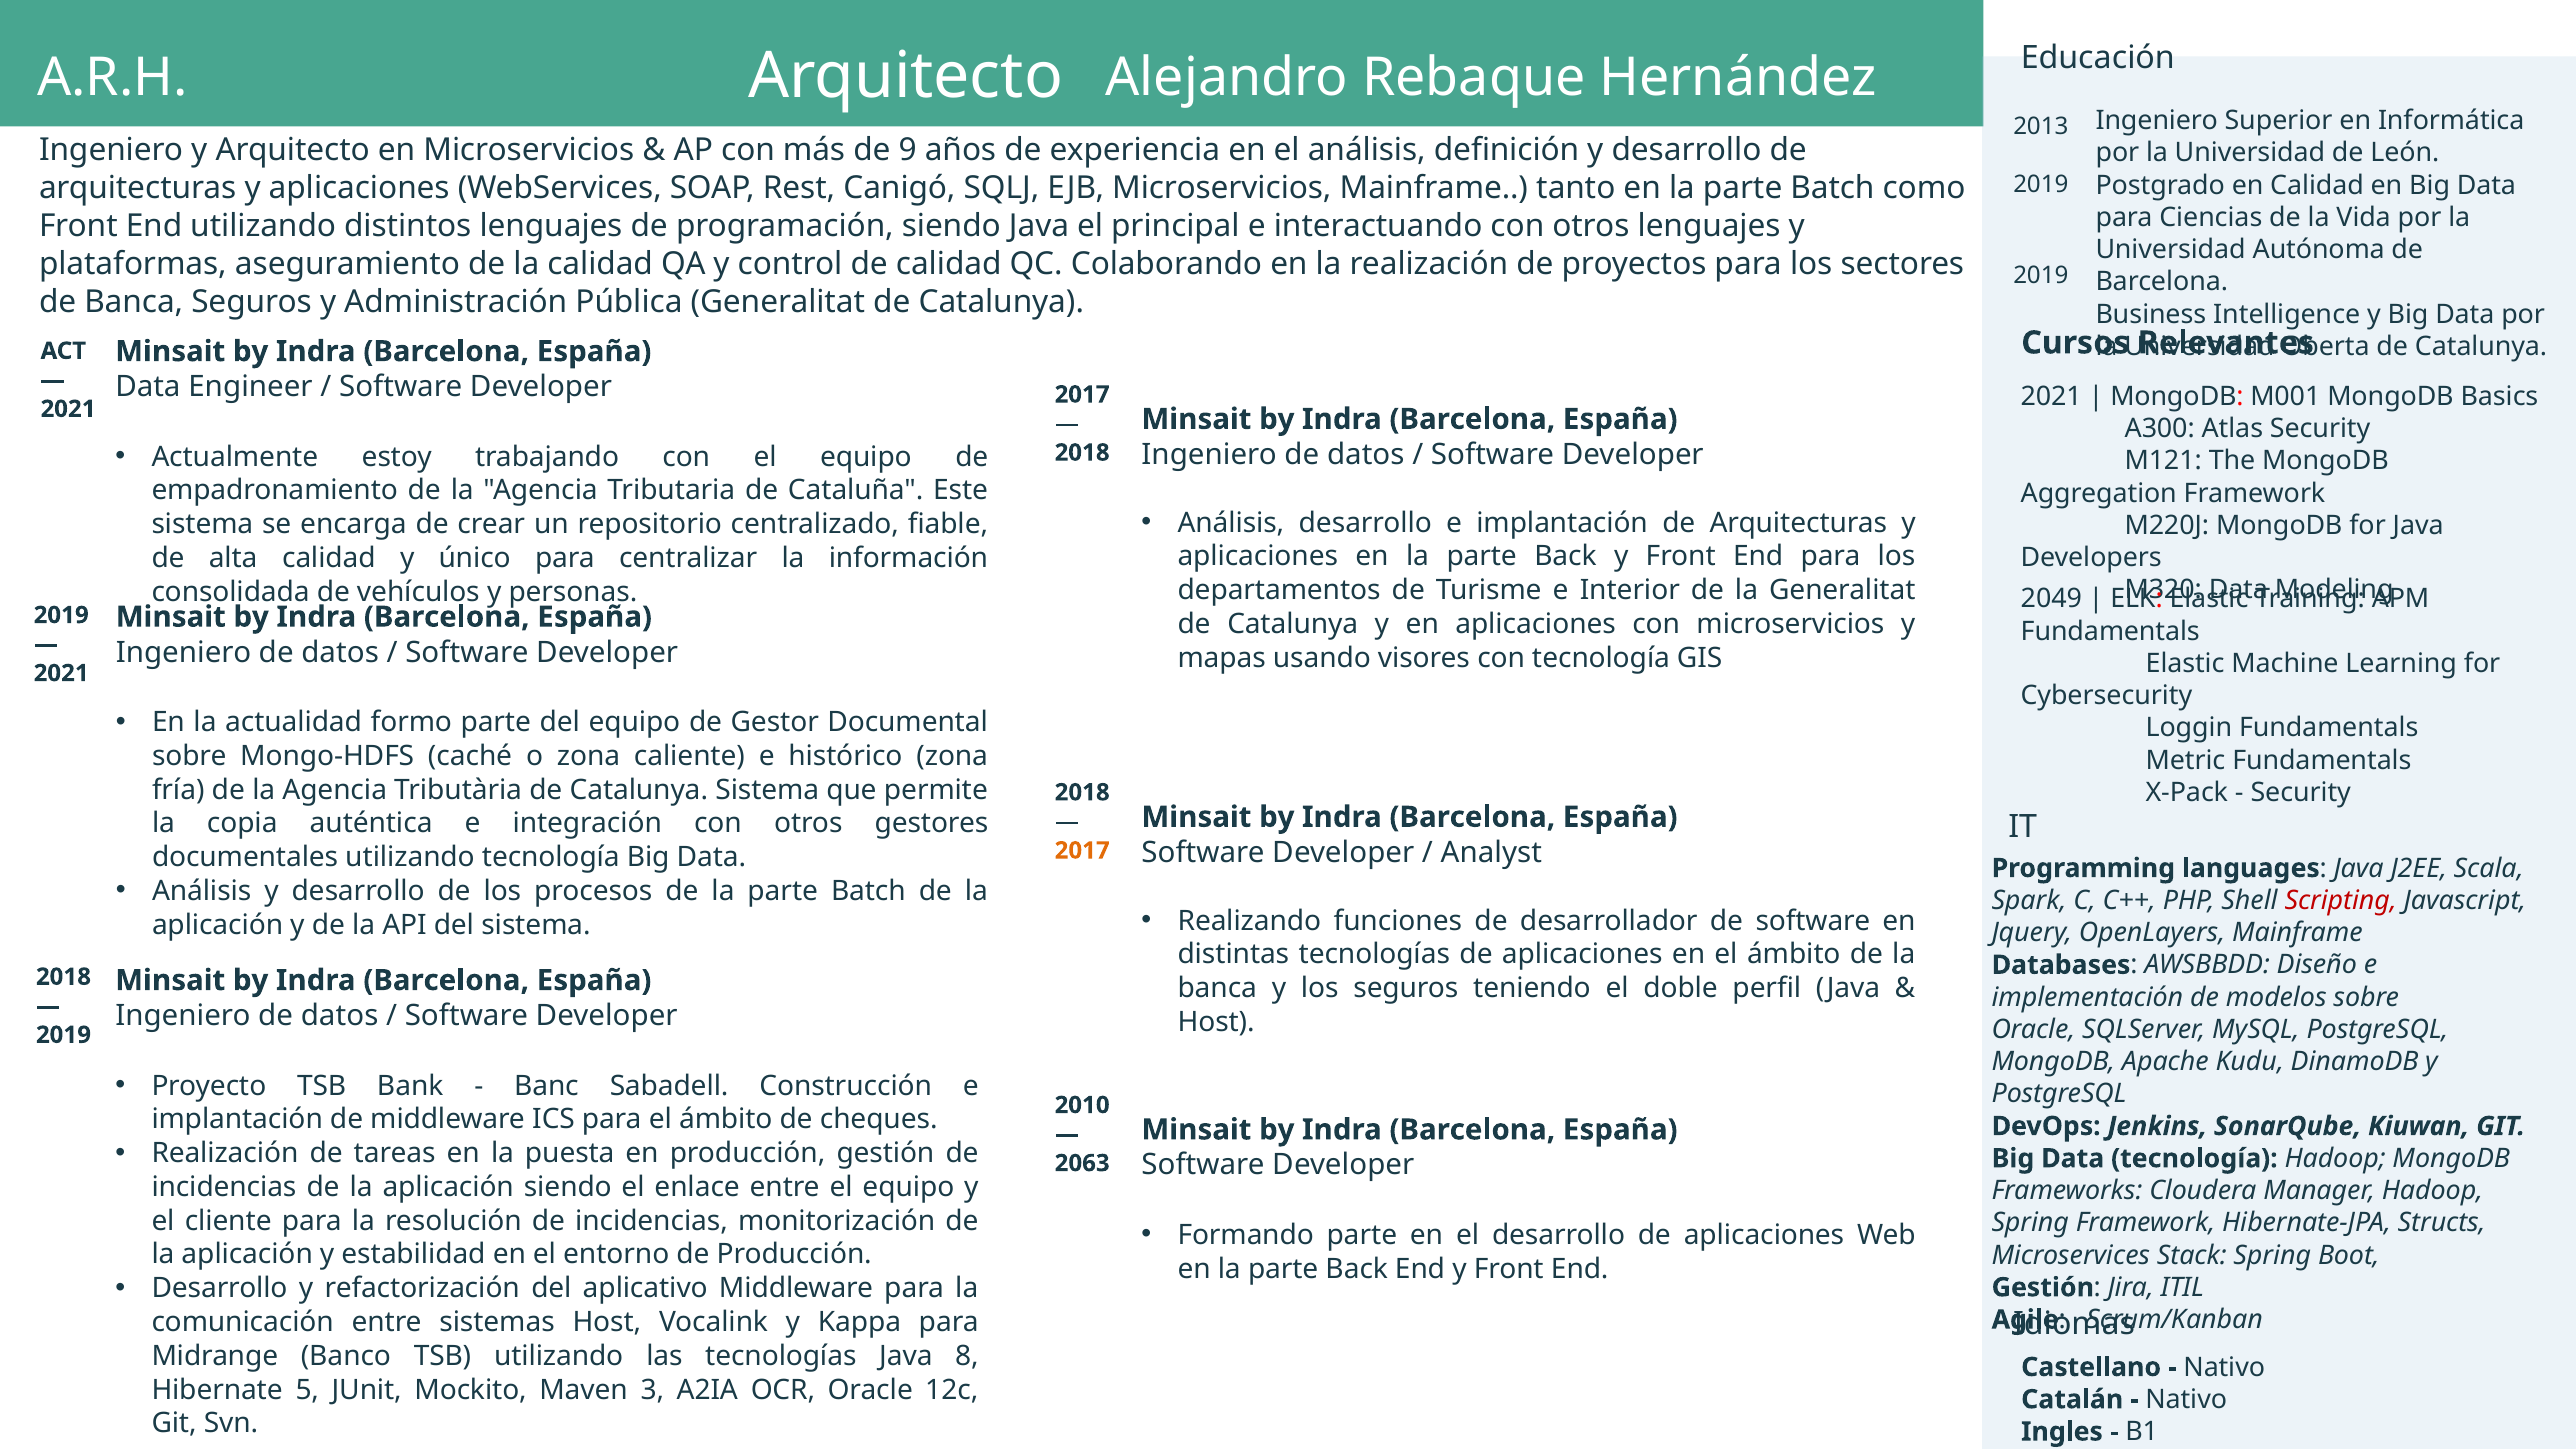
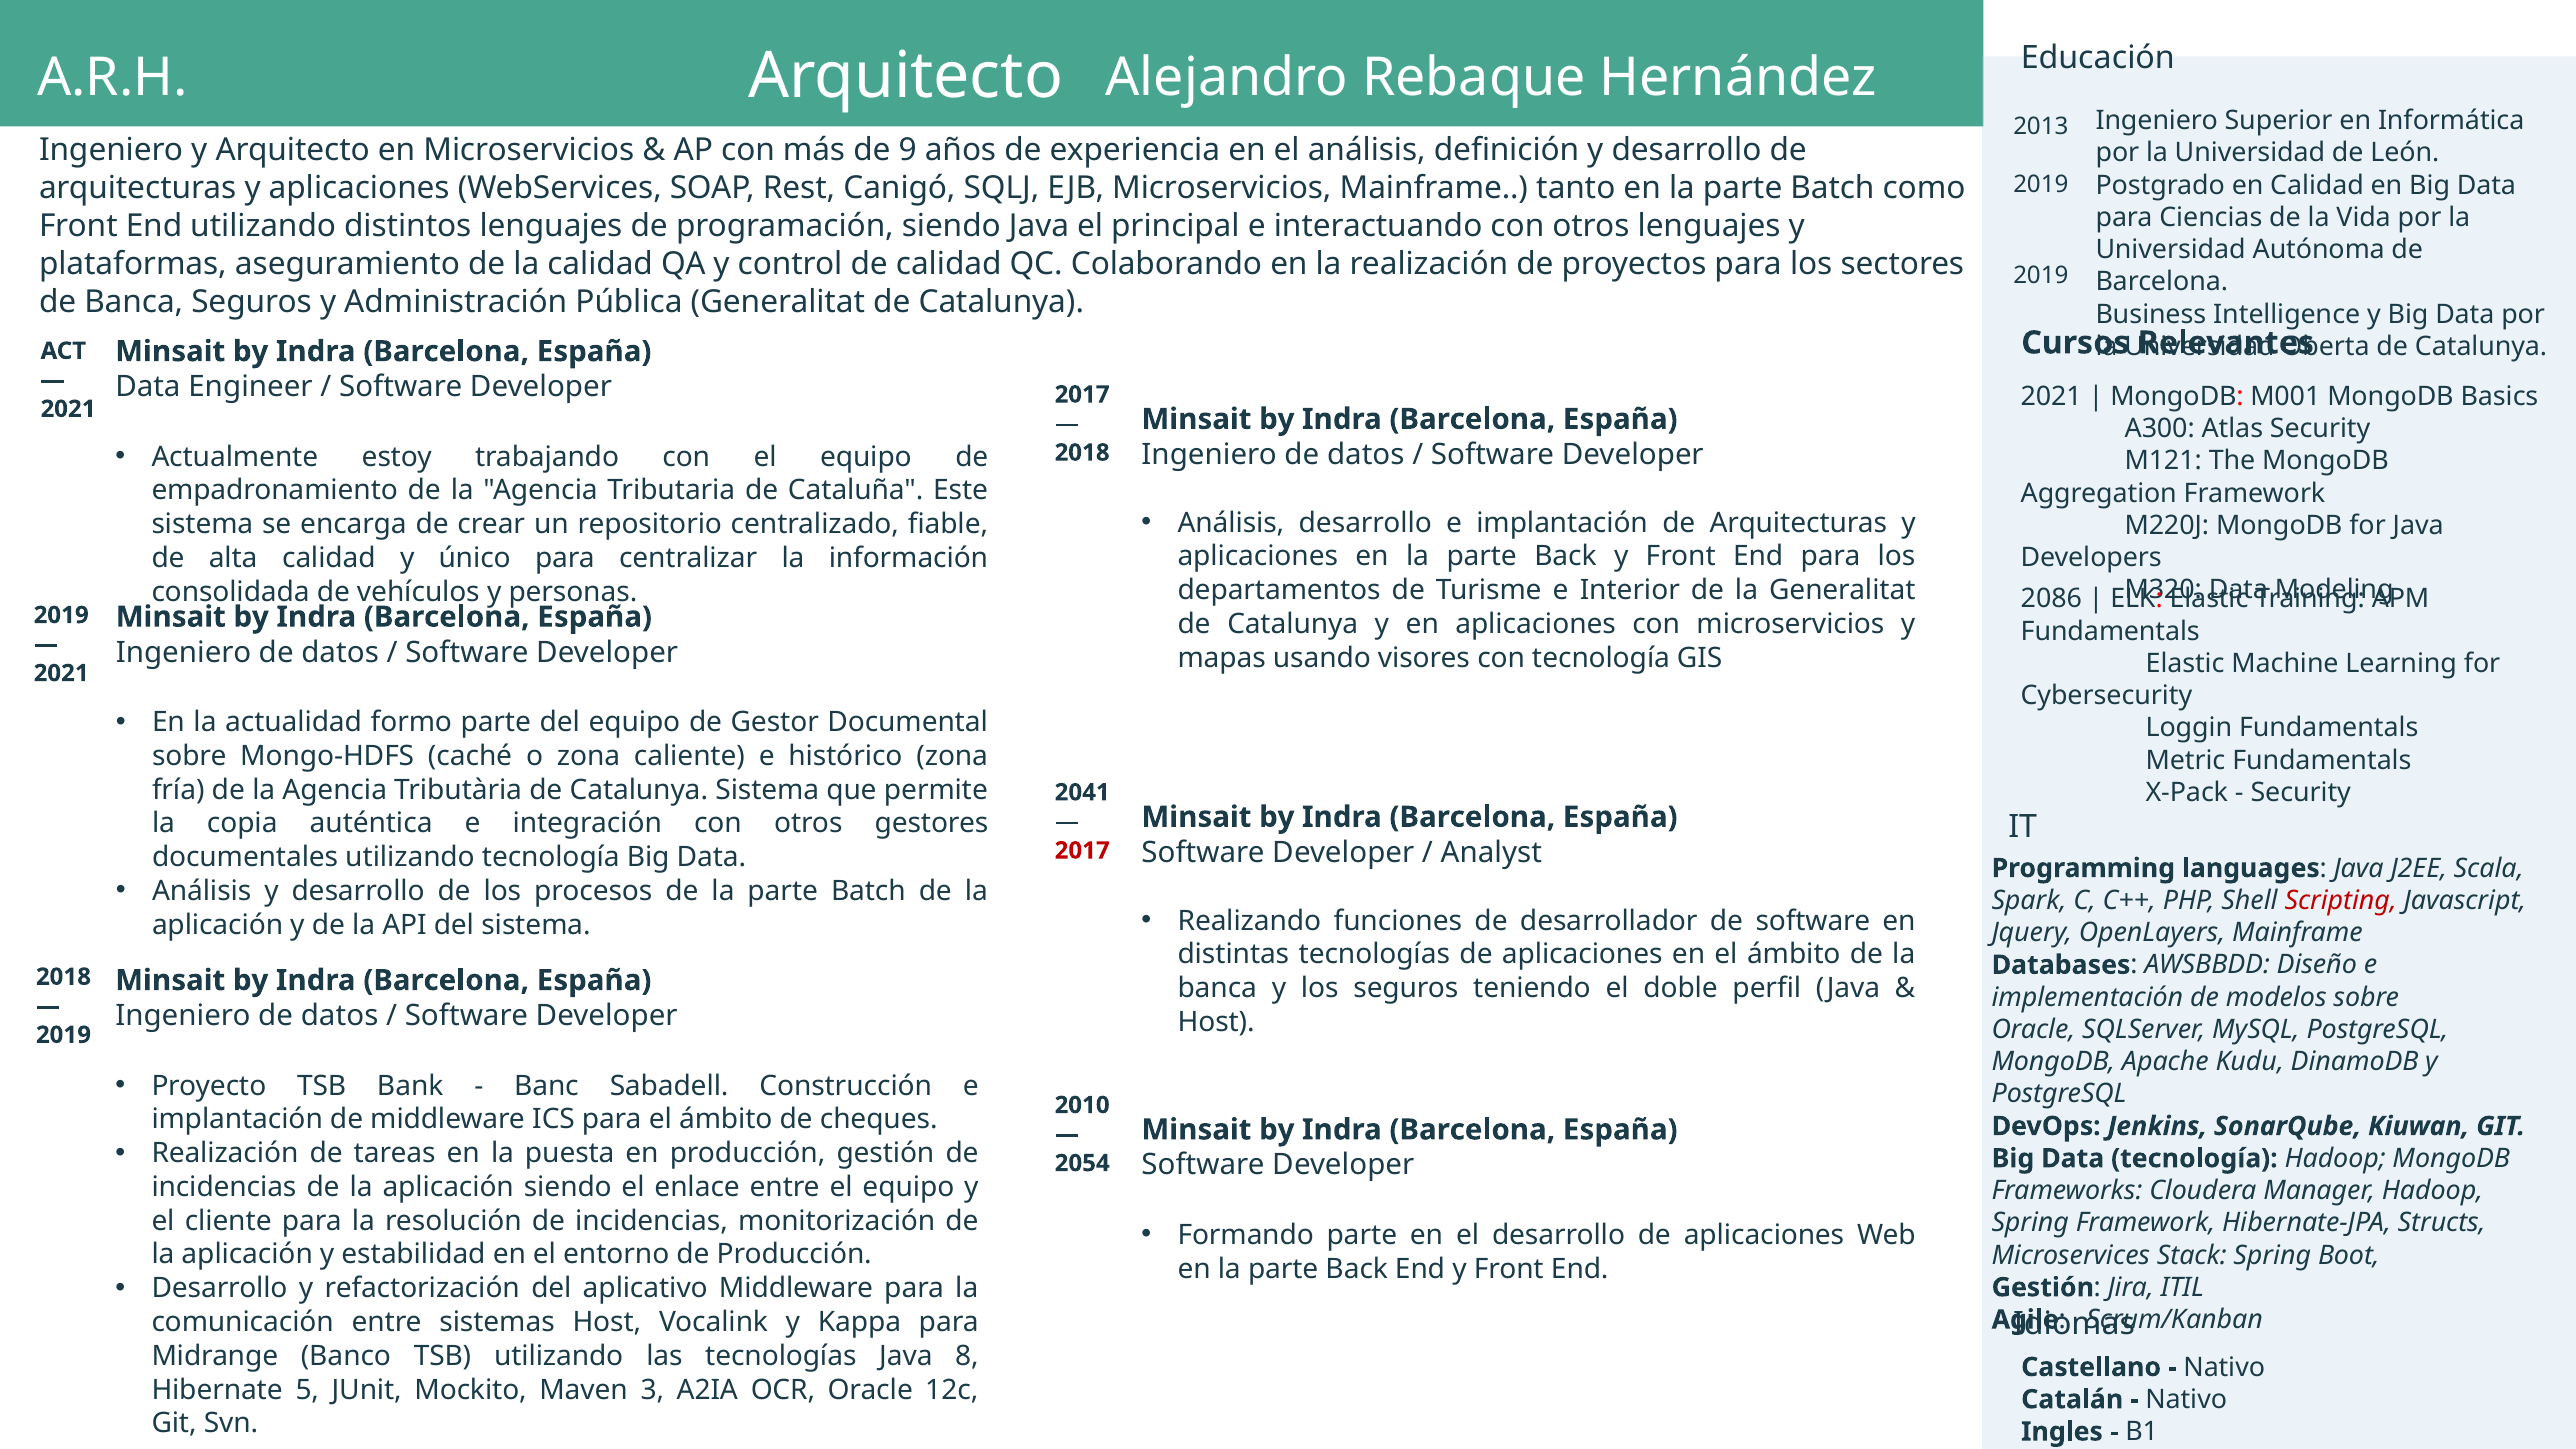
2049: 2049 -> 2086
2018 at (1082, 792): 2018 -> 2041
2017 at (1082, 851) colour: orange -> red
2063: 2063 -> 2054
